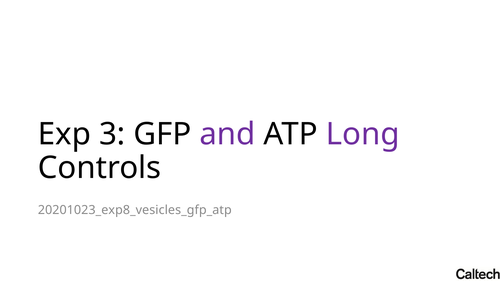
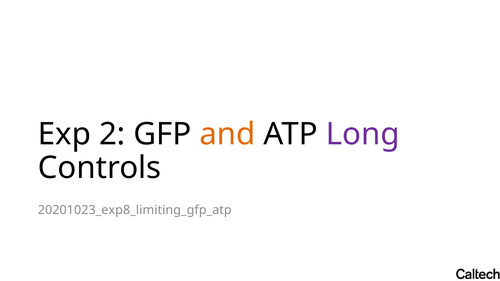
3: 3 -> 2
and colour: purple -> orange
20201023_exp8_vesicles_gfp_atp: 20201023_exp8_vesicles_gfp_atp -> 20201023_exp8_limiting_gfp_atp
